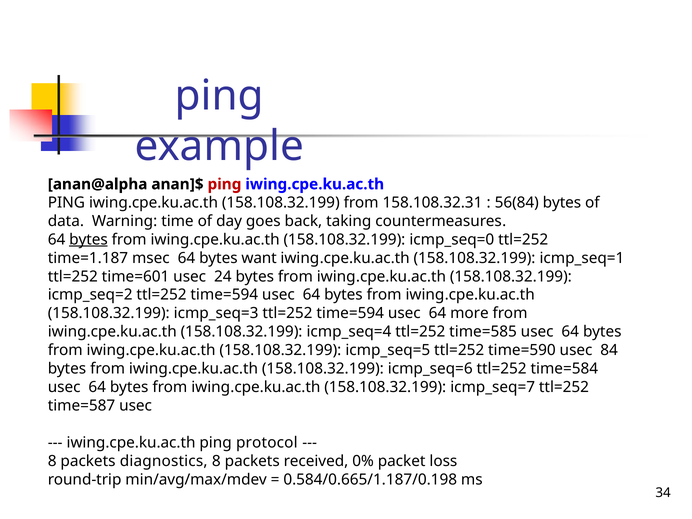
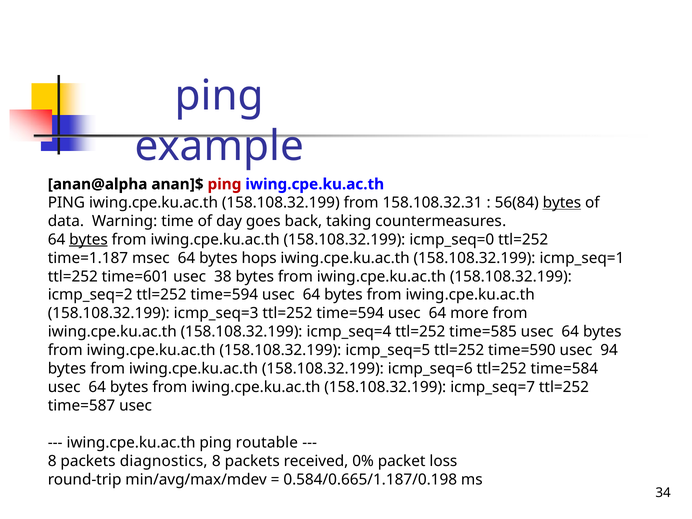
bytes at (562, 203) underline: none -> present
want: want -> hops
24: 24 -> 38
84: 84 -> 94
protocol: protocol -> routable
